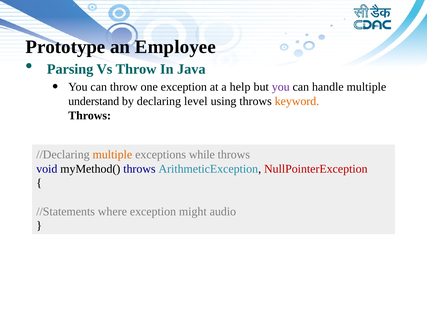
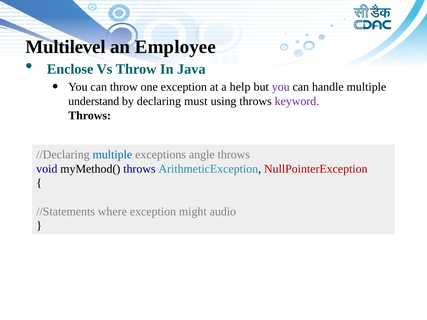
Prototype: Prototype -> Multilevel
Parsing: Parsing -> Enclose
level: level -> must
keyword colour: orange -> purple
multiple at (112, 155) colour: orange -> blue
while: while -> angle
